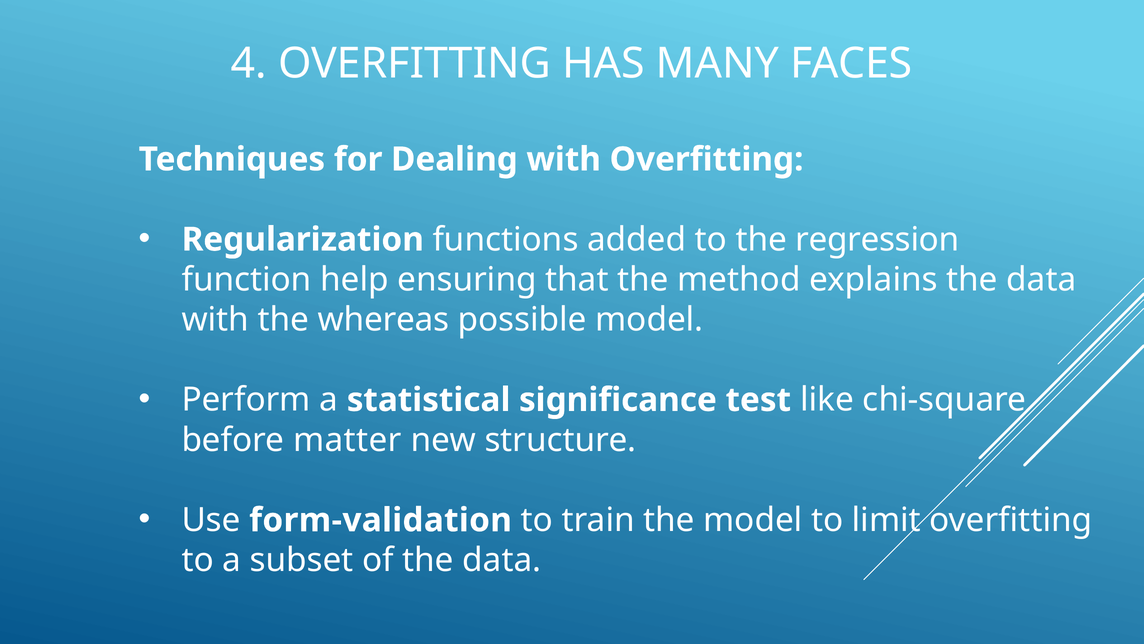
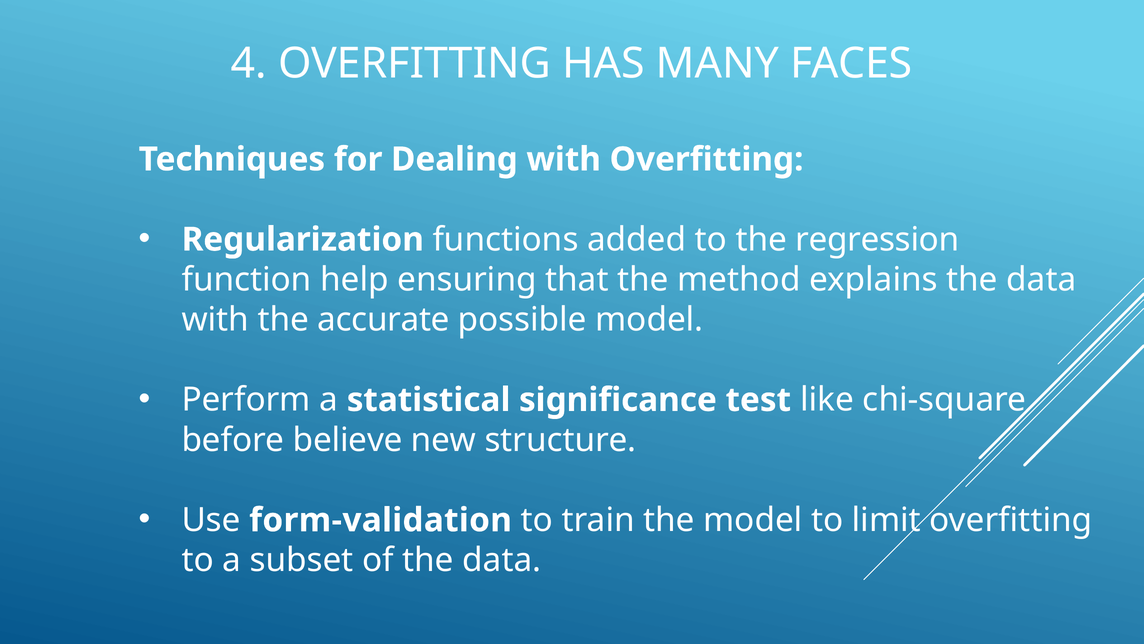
whereas: whereas -> accurate
matter: matter -> believe
